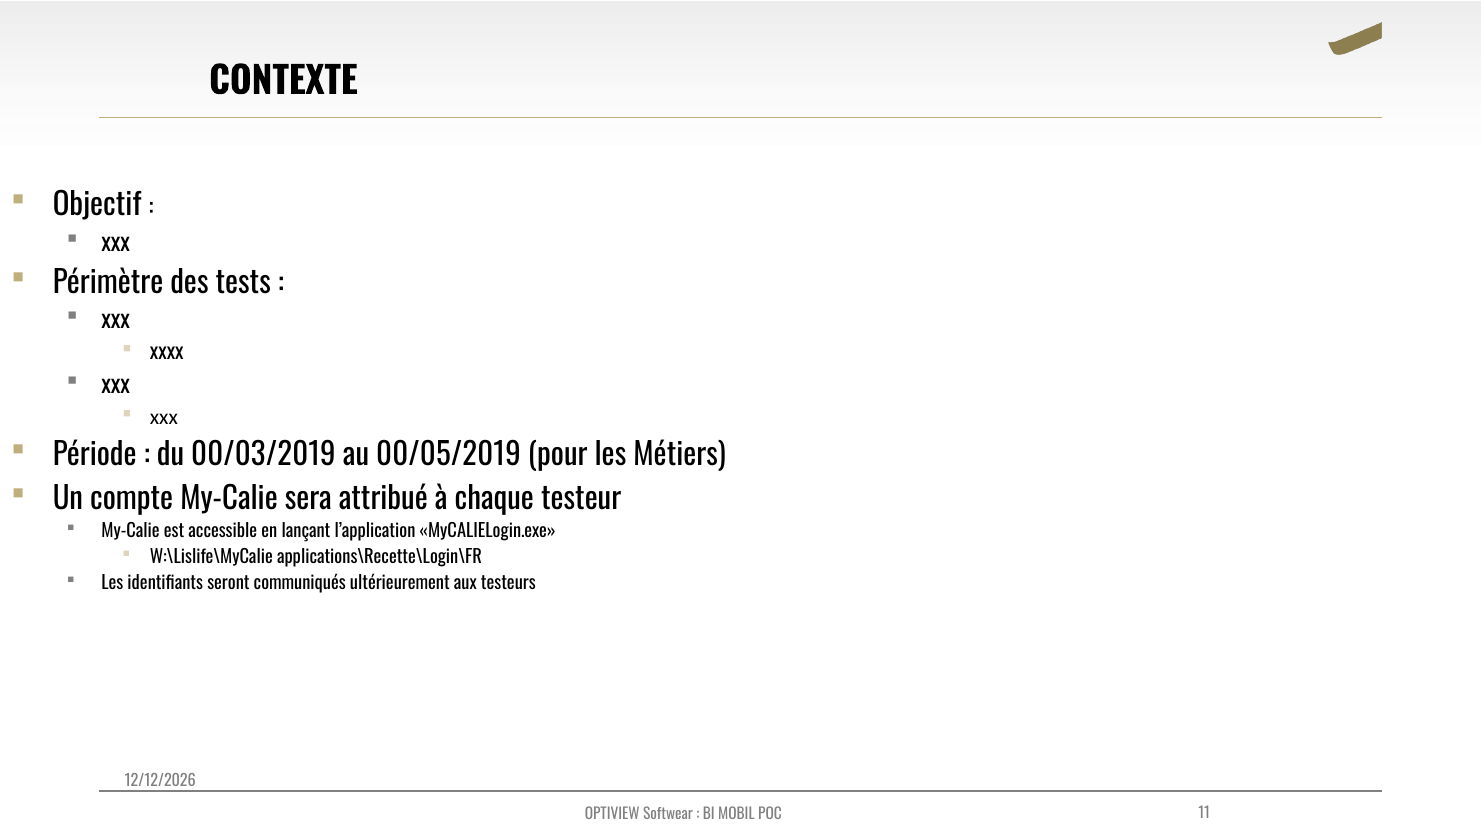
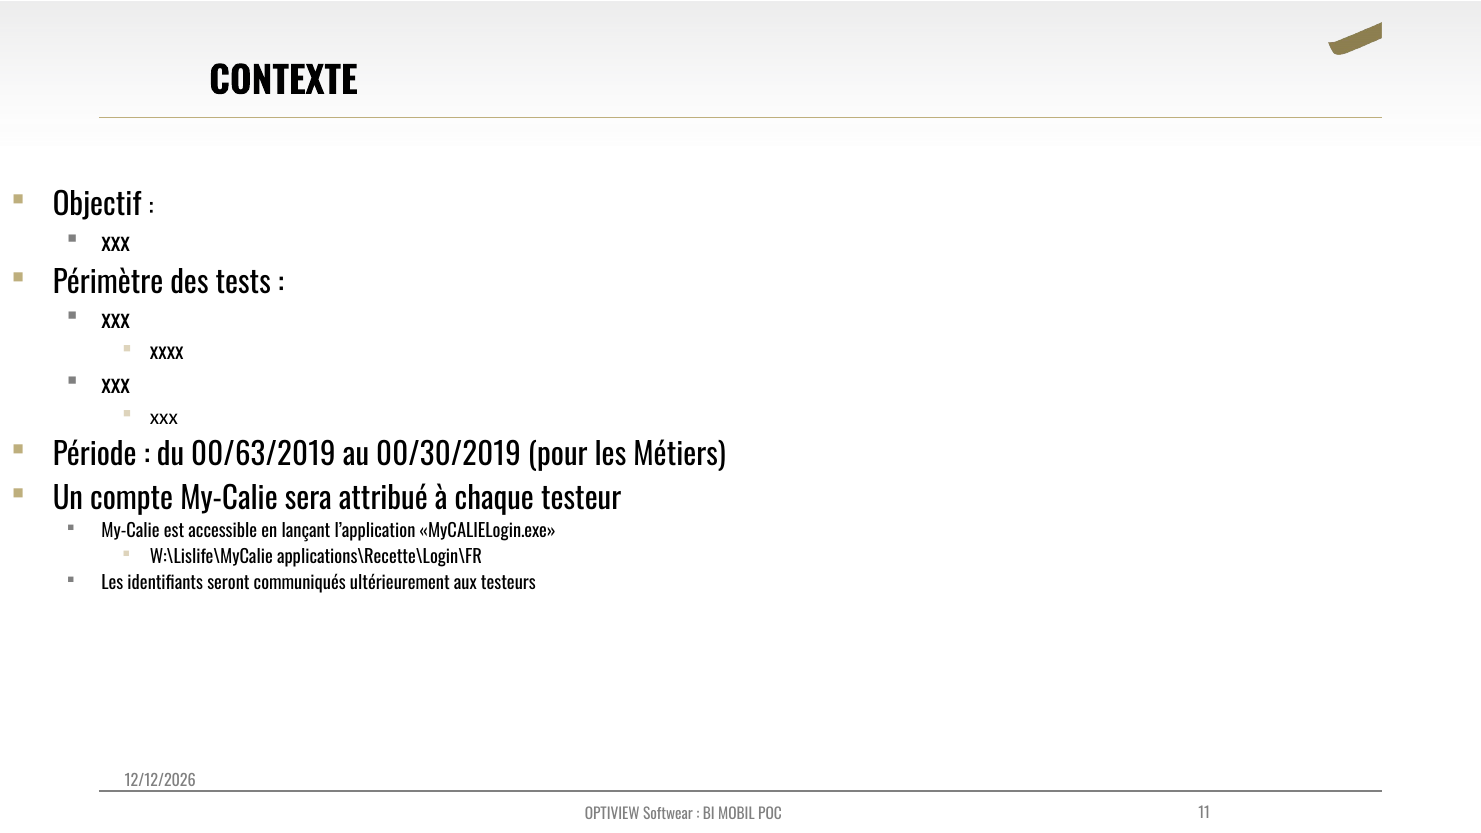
00/03/2019: 00/03/2019 -> 00/63/2019
00/05/2019: 00/05/2019 -> 00/30/2019
